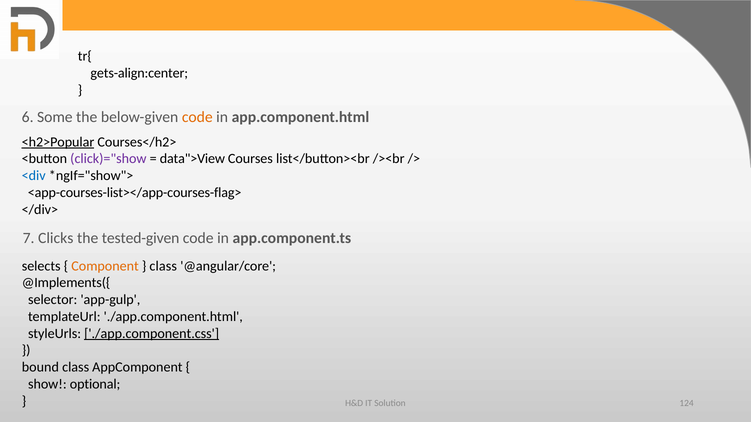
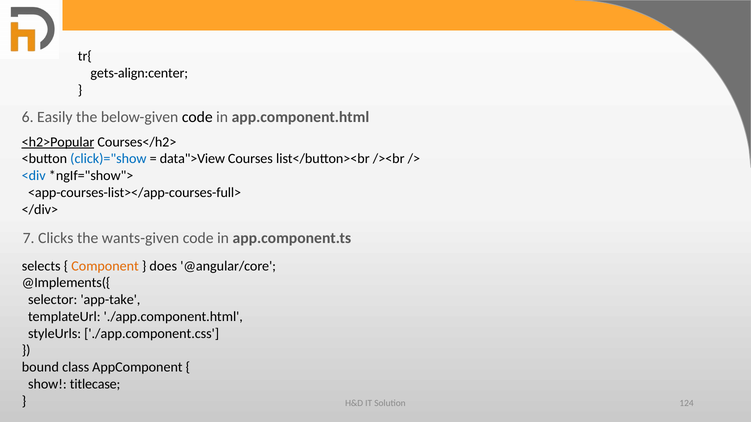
Some: Some -> Easily
code at (197, 117) colour: orange -> black
click)="show colour: purple -> blue
<app-courses-list></app-courses-flag>: <app-courses-list></app-courses-flag> -> <app-courses-list></app-courses-full>
tested-given: tested-given -> wants-given
class at (163, 266): class -> does
app-gulp: app-gulp -> app-take
./app.component.css underline: present -> none
optional: optional -> titlecase
